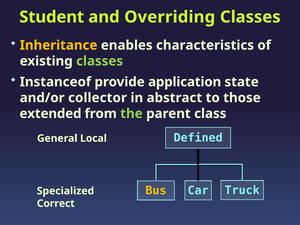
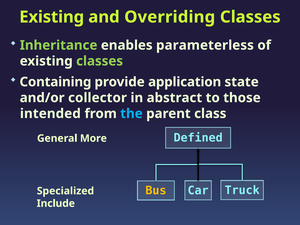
Student at (52, 17): Student -> Existing
Inheritance colour: yellow -> light green
characteristics: characteristics -> parameterless
Instanceof: Instanceof -> Containing
extended: extended -> intended
the colour: light green -> light blue
Local: Local -> More
Correct: Correct -> Include
